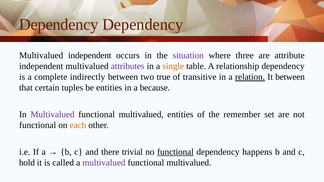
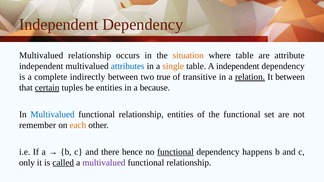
Dependency at (59, 25): Dependency -> Independent
Multivalued independent: independent -> relationship
situation colour: purple -> orange
where three: three -> table
attributes colour: purple -> blue
A relationship: relationship -> independent
certain underline: none -> present
Multivalued at (52, 115) colour: purple -> blue
multivalued at (141, 115): multivalued -> relationship
the remember: remember -> functional
functional at (38, 125): functional -> remember
trivial: trivial -> hence
hold: hold -> only
called underline: none -> present
multivalued at (189, 163): multivalued -> relationship
